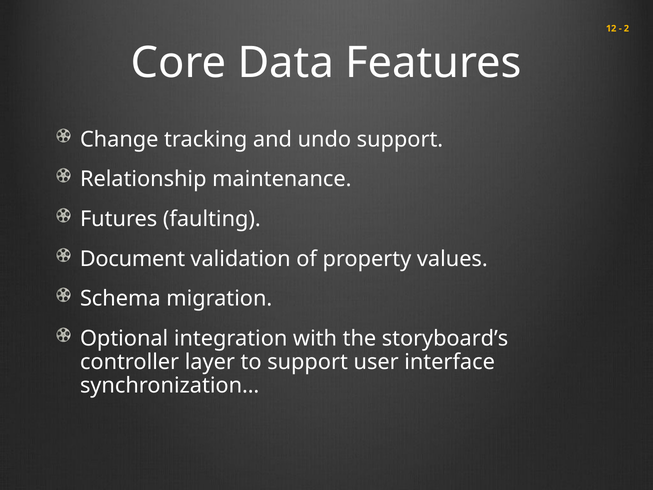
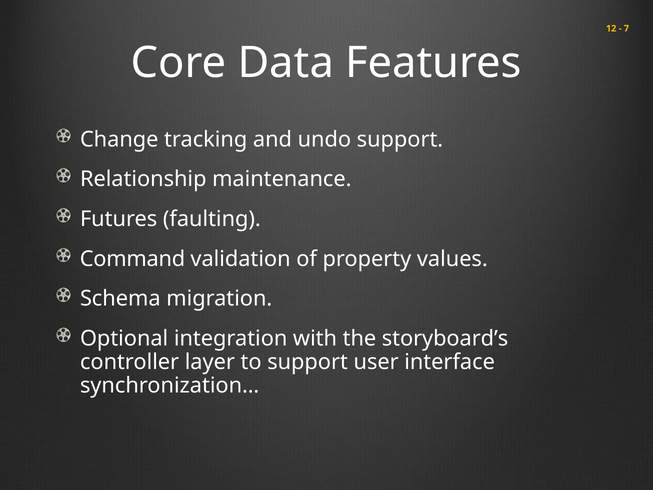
2: 2 -> 7
Document: Document -> Command
